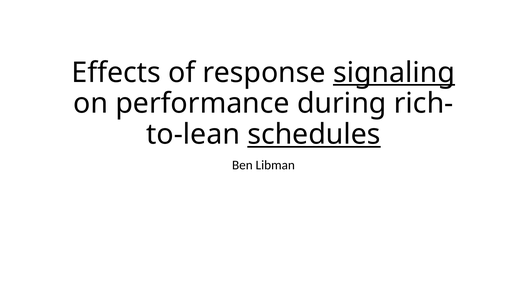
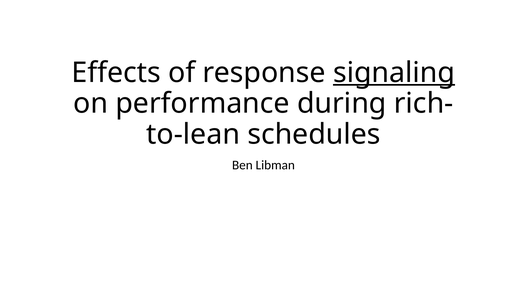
schedules underline: present -> none
